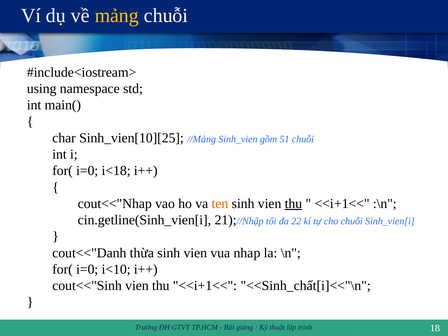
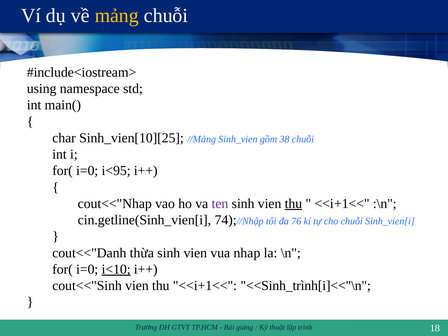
51: 51 -> 38
i<18: i<18 -> i<95
ten colour: orange -> purple
21: 21 -> 74
22: 22 -> 76
i<10 underline: none -> present
<<Sinh_chất[i]<<"\n: <<Sinh_chất[i]<<"\n -> <<Sinh_trình[i]<<"\n
